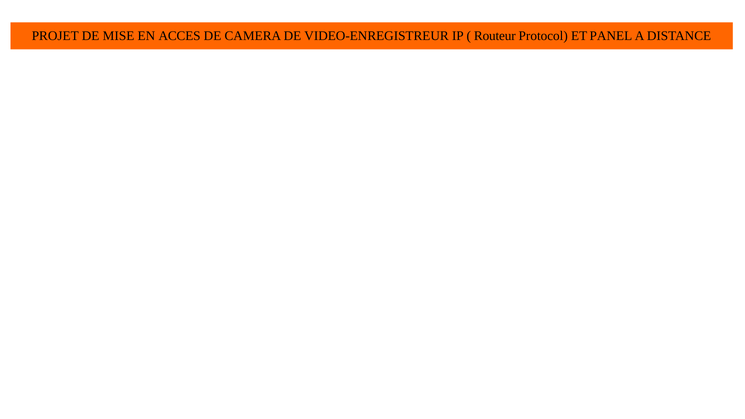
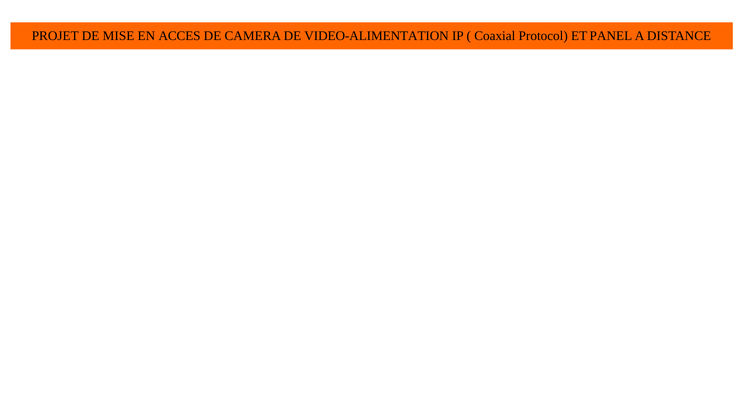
VIDEO-ENREGISTREUR: VIDEO-ENREGISTREUR -> VIDEO-ALIMENTATION
Routeur: Routeur -> Coaxial
